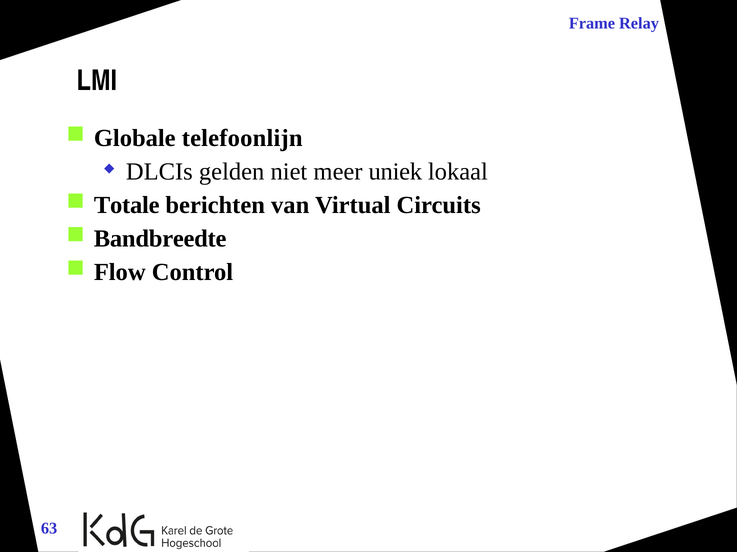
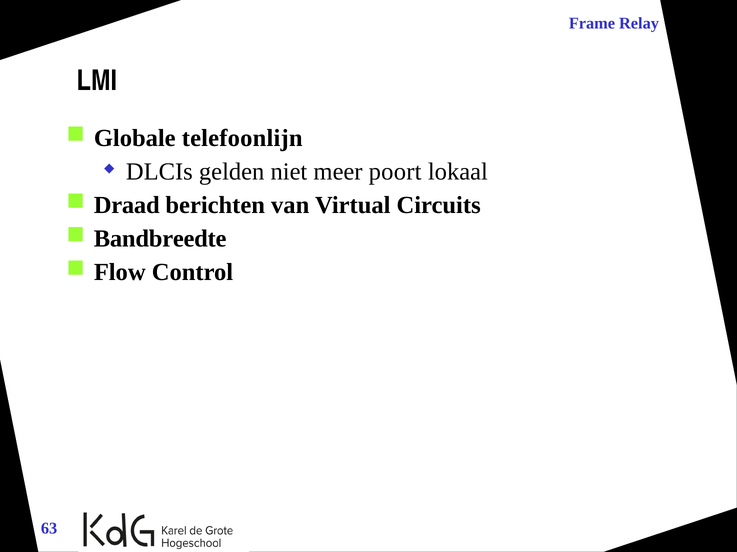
uniek: uniek -> poort
Totale: Totale -> Draad
